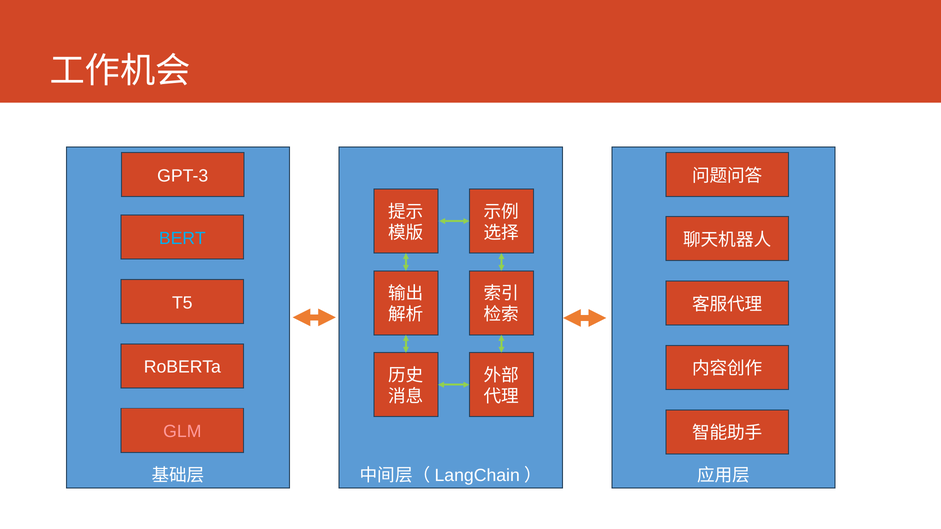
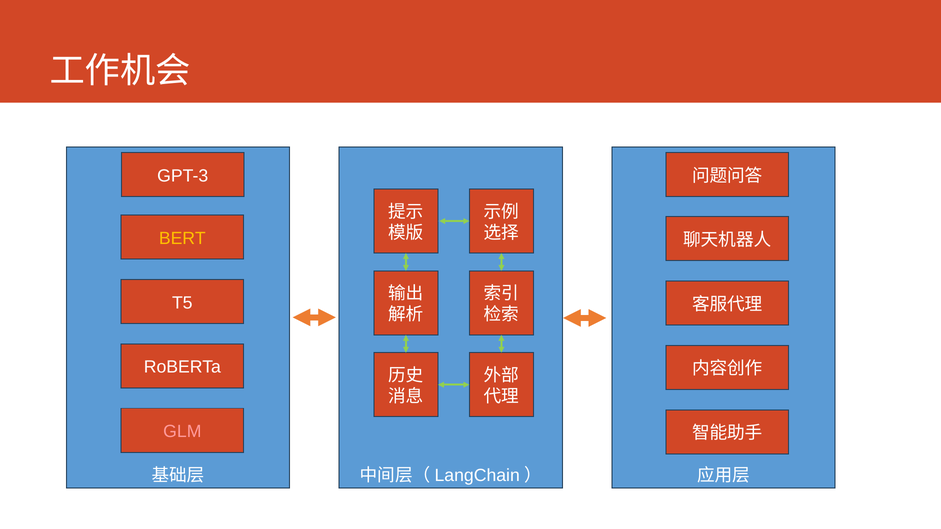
BERT colour: light blue -> yellow
